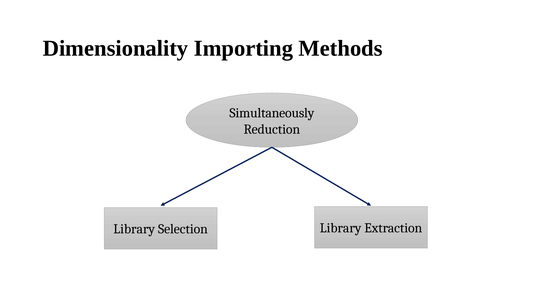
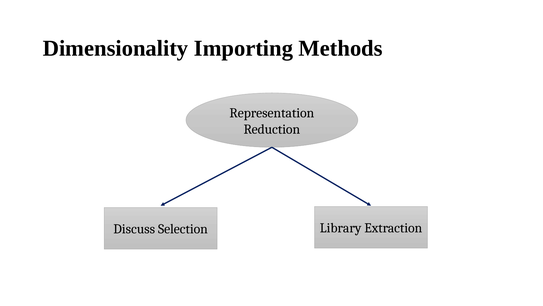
Simultaneously: Simultaneously -> Representation
Library at (134, 229): Library -> Discuss
